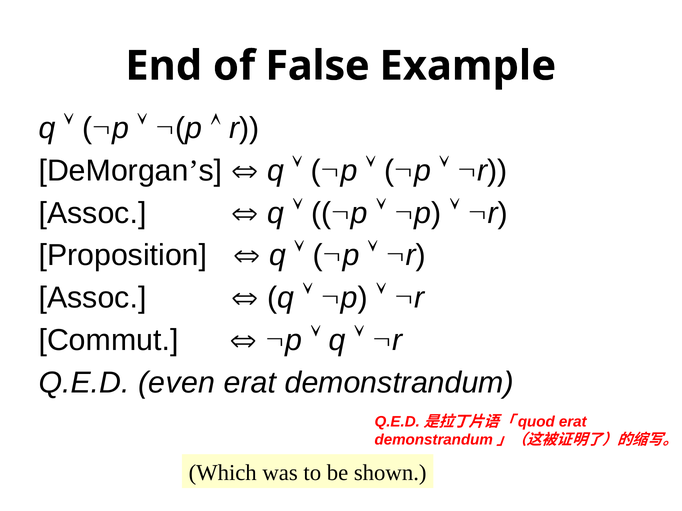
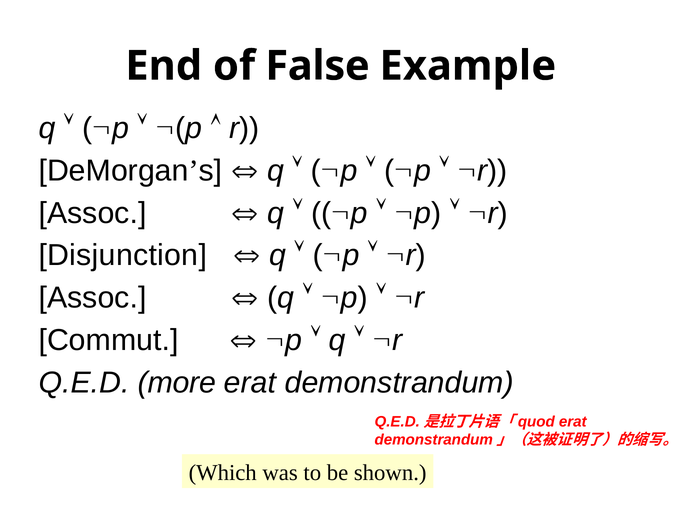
Proposition: Proposition -> Disjunction
even: even -> more
